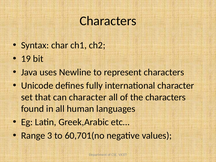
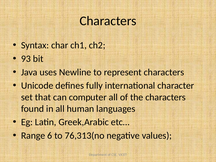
19: 19 -> 93
can character: character -> computer
3: 3 -> 6
60,701(no: 60,701(no -> 76,313(no
